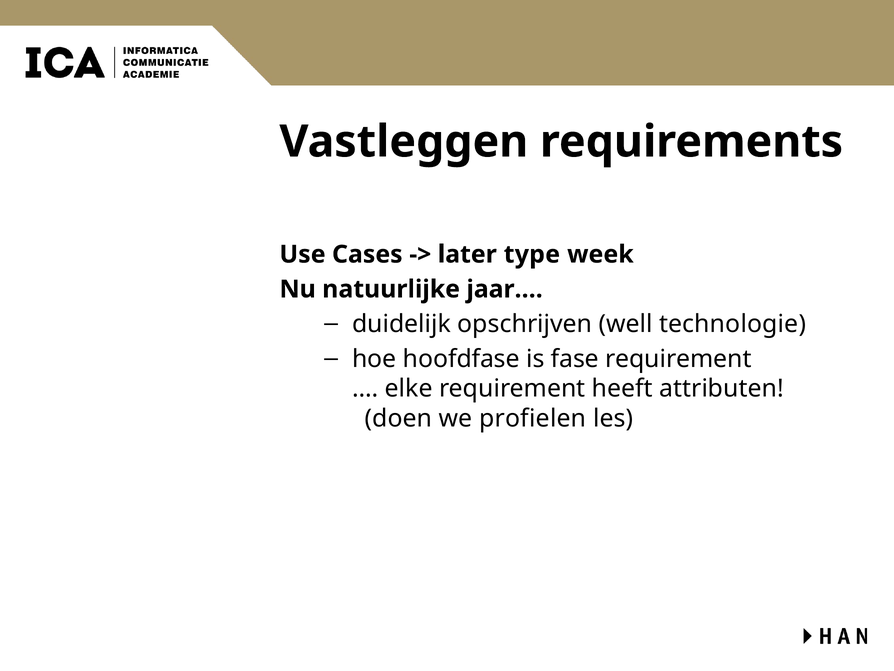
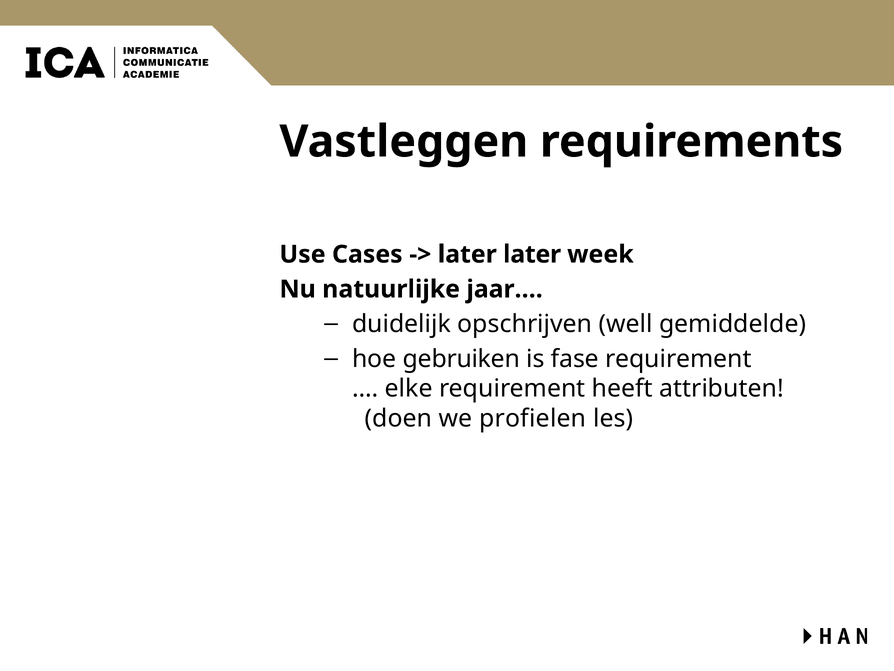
later type: type -> later
technologie: technologie -> gemiddelde
hoofdfase: hoofdfase -> gebruiken
